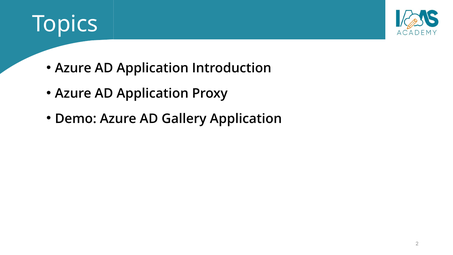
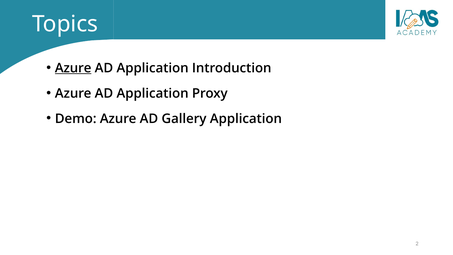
Azure at (73, 68) underline: none -> present
